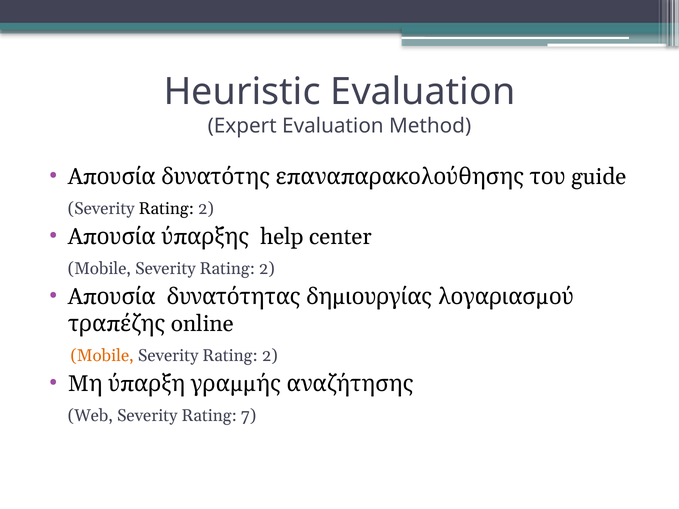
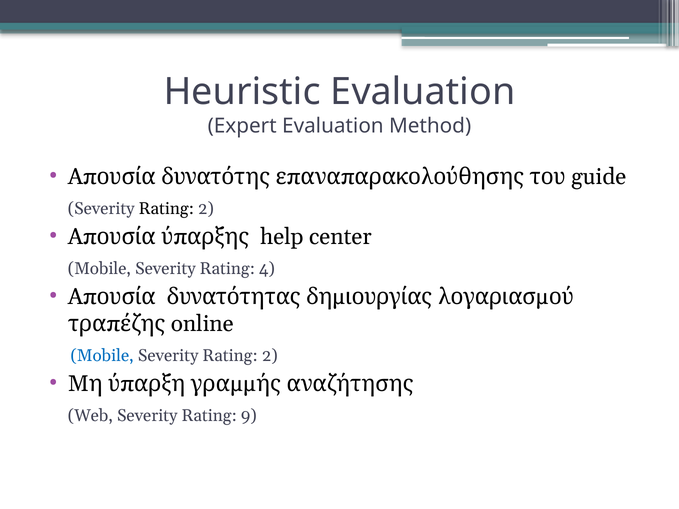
2 at (267, 269): 2 -> 4
Mobile at (102, 356) colour: orange -> blue
7: 7 -> 9
